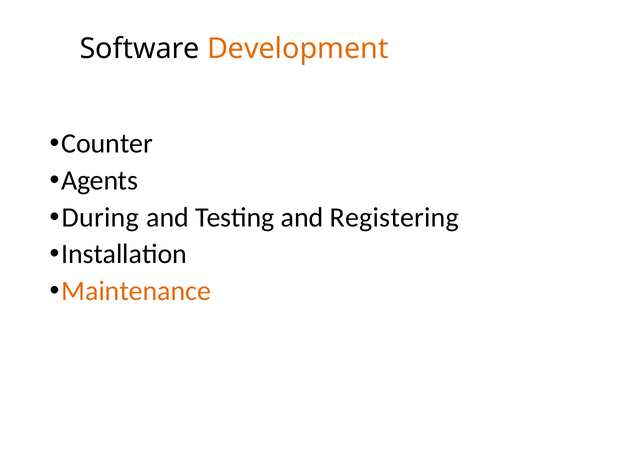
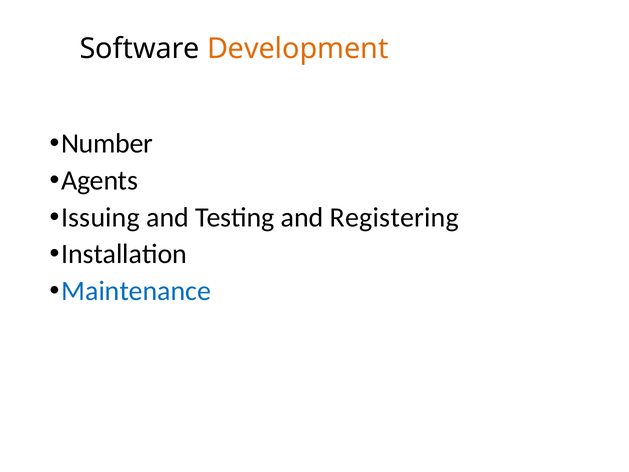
Counter: Counter -> Number
During: During -> Issuing
Maintenance colour: orange -> blue
